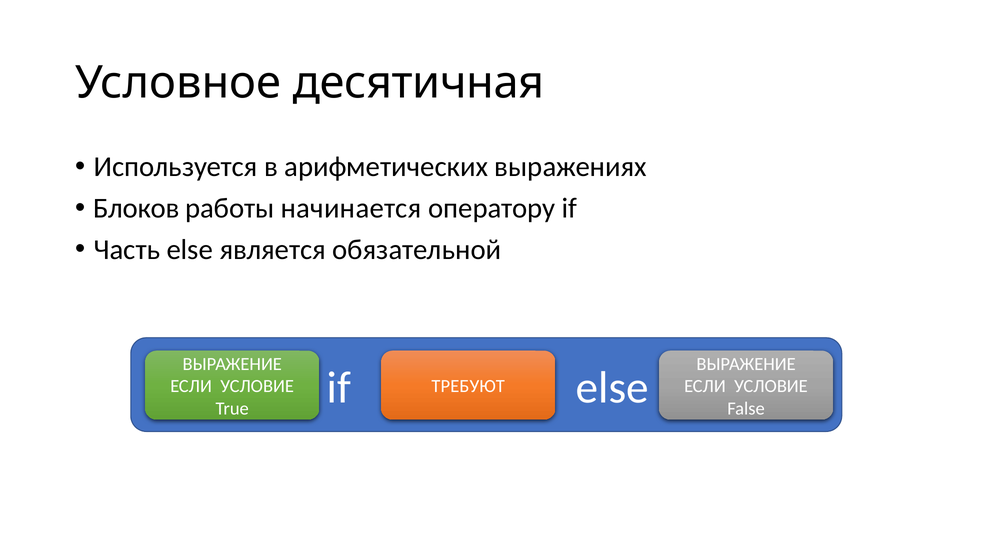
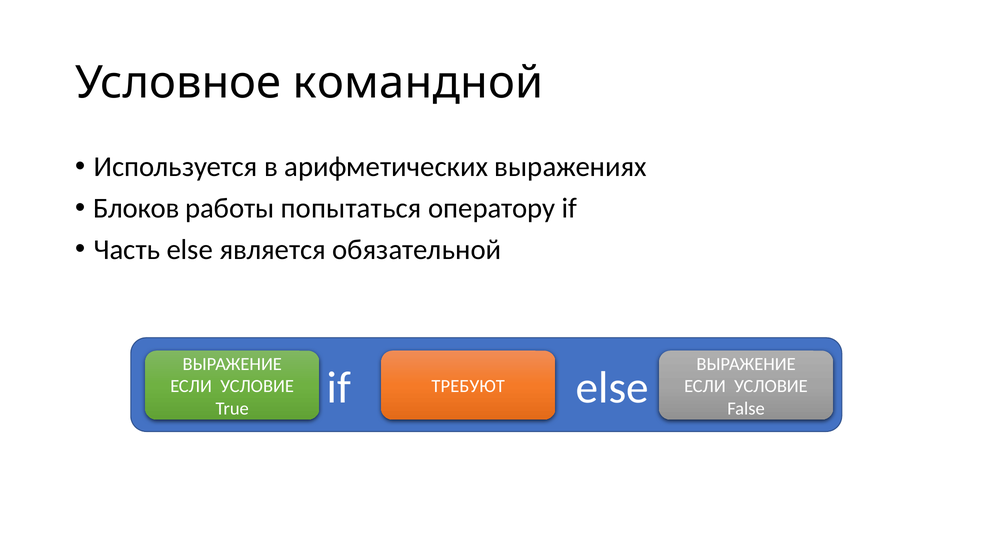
десятичная: десятичная -> командной
начинается: начинается -> попытаться
